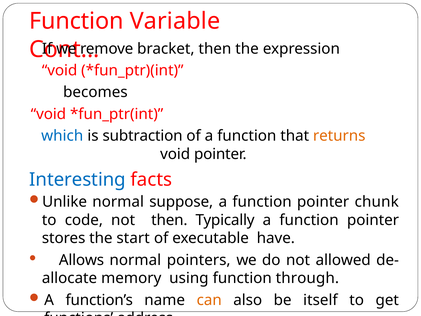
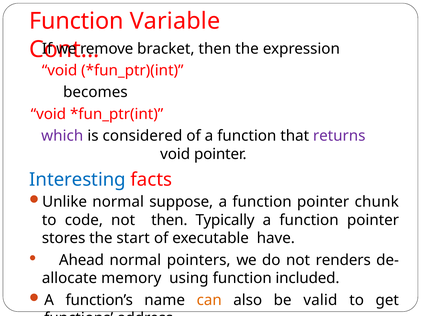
which colour: blue -> purple
subtraction: subtraction -> considered
returns colour: orange -> purple
Allows: Allows -> Ahead
allowed: allowed -> renders
through: through -> included
itself: itself -> valid
